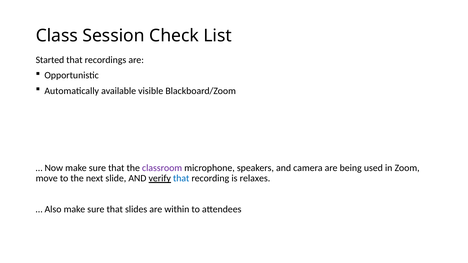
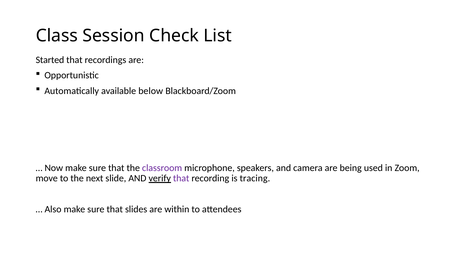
visible: visible -> below
that at (181, 179) colour: blue -> purple
relaxes: relaxes -> tracing
